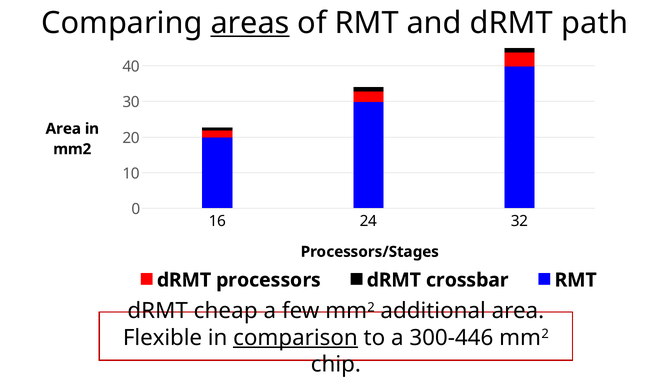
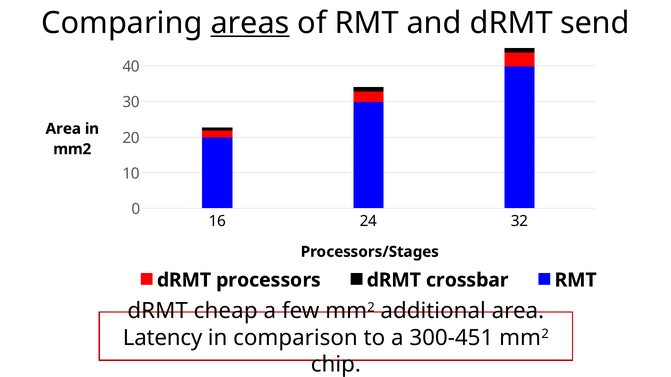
path: path -> send
Flexible: Flexible -> Latency
comparison underline: present -> none
300-446: 300-446 -> 300-451
